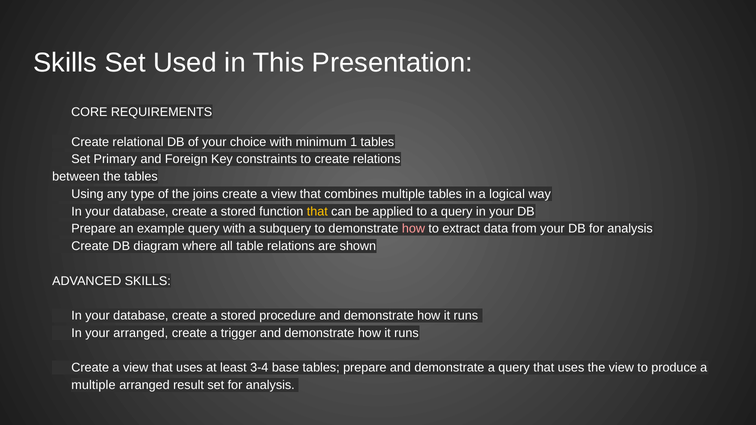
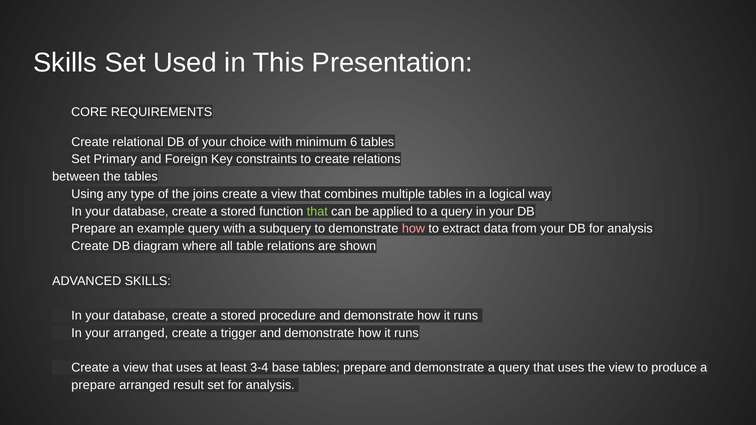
1: 1 -> 6
that at (317, 212) colour: yellow -> light green
multiple at (93, 385): multiple -> prepare
